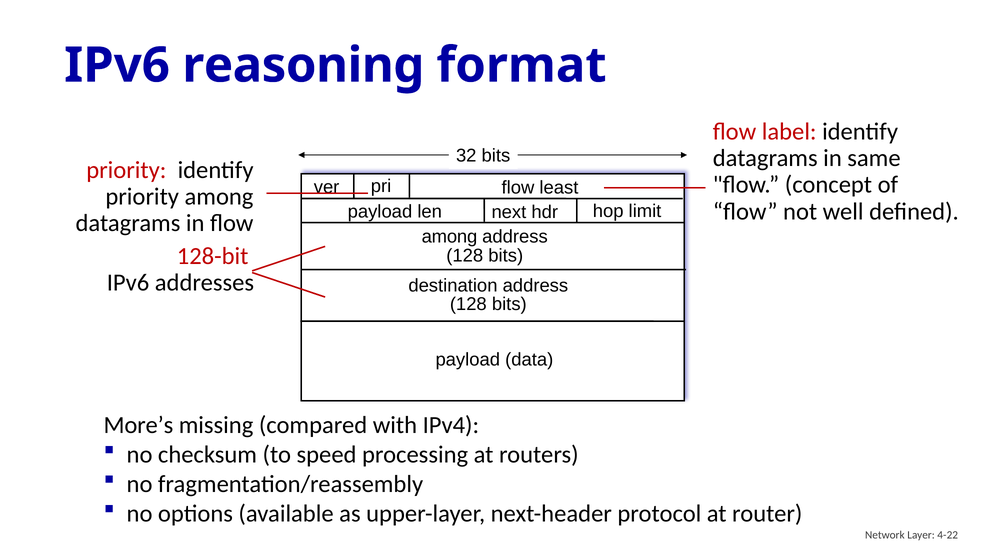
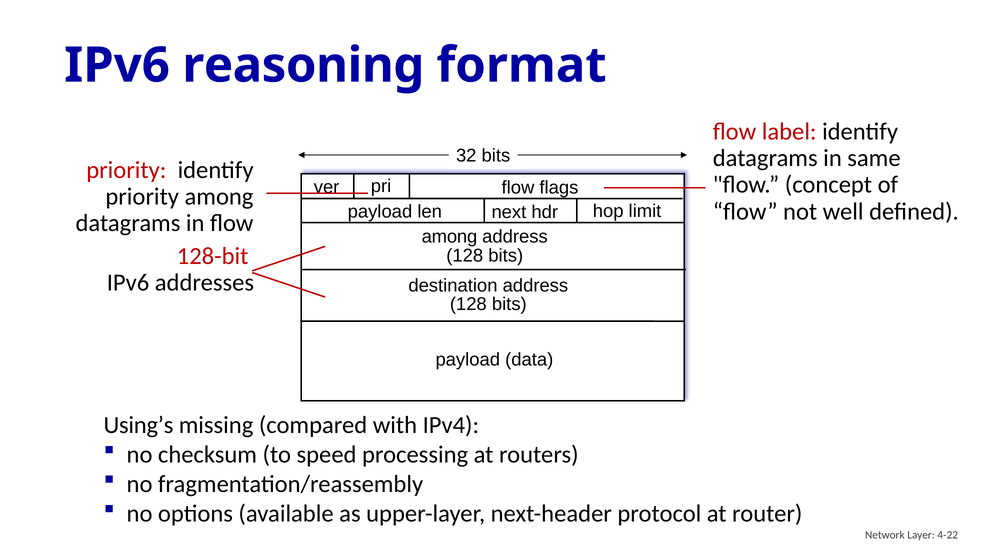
least: least -> flags
More’s: More’s -> Using’s
